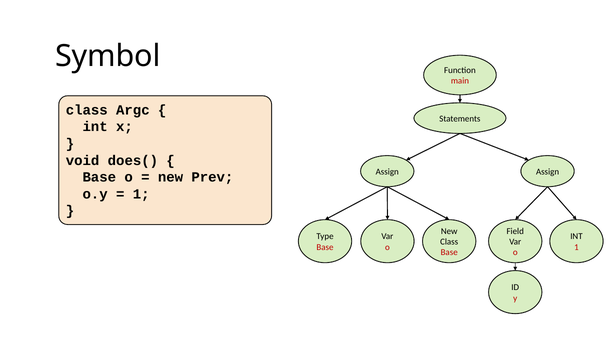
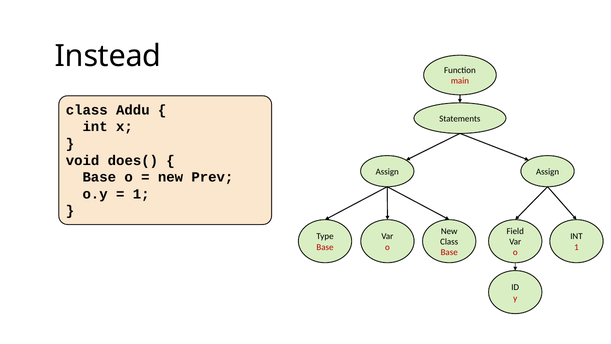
Symbol: Symbol -> Instead
Argc: Argc -> Addu
